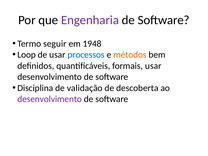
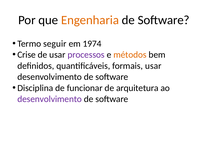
Engenharia colour: purple -> orange
1948: 1948 -> 1974
Loop: Loop -> Crise
processos colour: blue -> purple
validação: validação -> funcionar
descoberta: descoberta -> arquitetura
